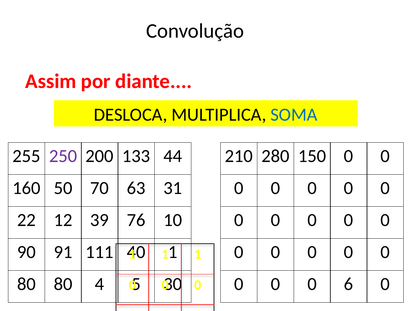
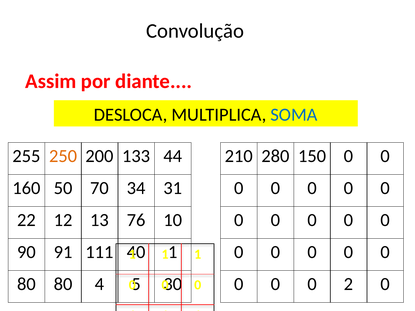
250 colour: purple -> orange
63: 63 -> 34
39: 39 -> 13
6: 6 -> 2
